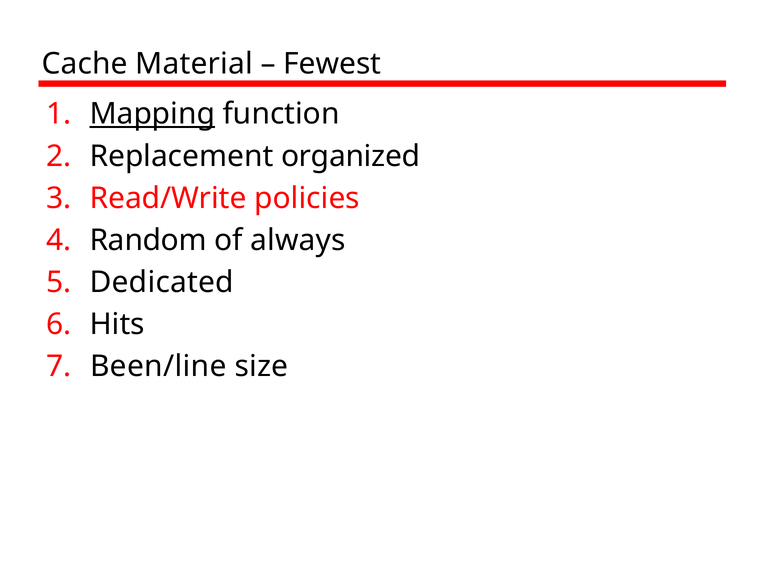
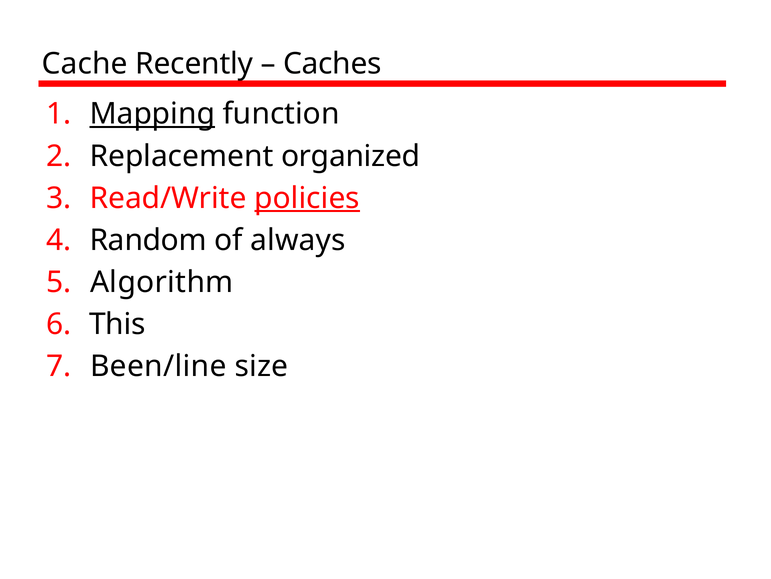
Material: Material -> Recently
Fewest: Fewest -> Caches
policies underline: none -> present
Dedicated: Dedicated -> Algorithm
Hits: Hits -> This
